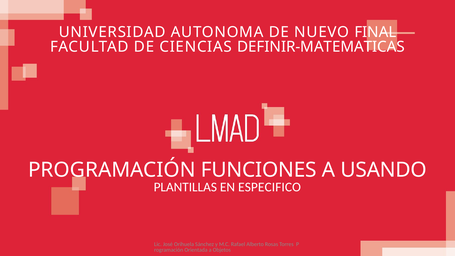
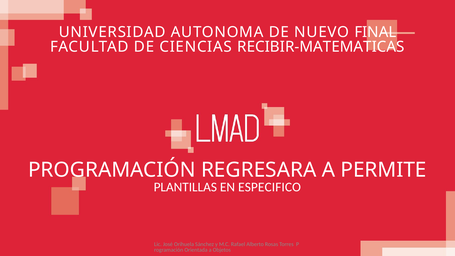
DEFINIR-MATEMATICAS: DEFINIR-MATEMATICAS -> RECIBIR-MATEMATICAS
FUNCIONES: FUNCIONES -> REGRESARA
USANDO: USANDO -> PERMITE
